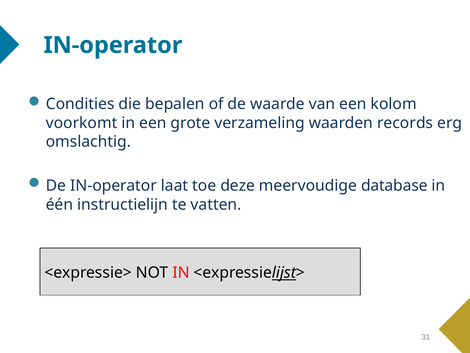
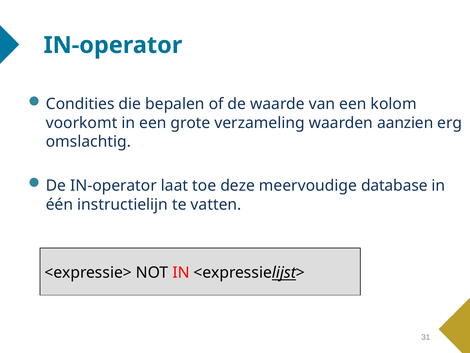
records: records -> aanzien
